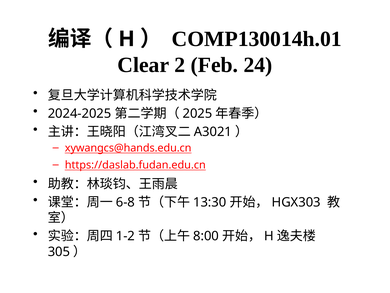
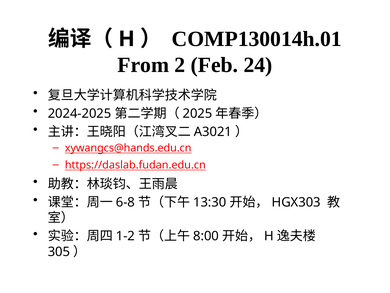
Clear: Clear -> From
